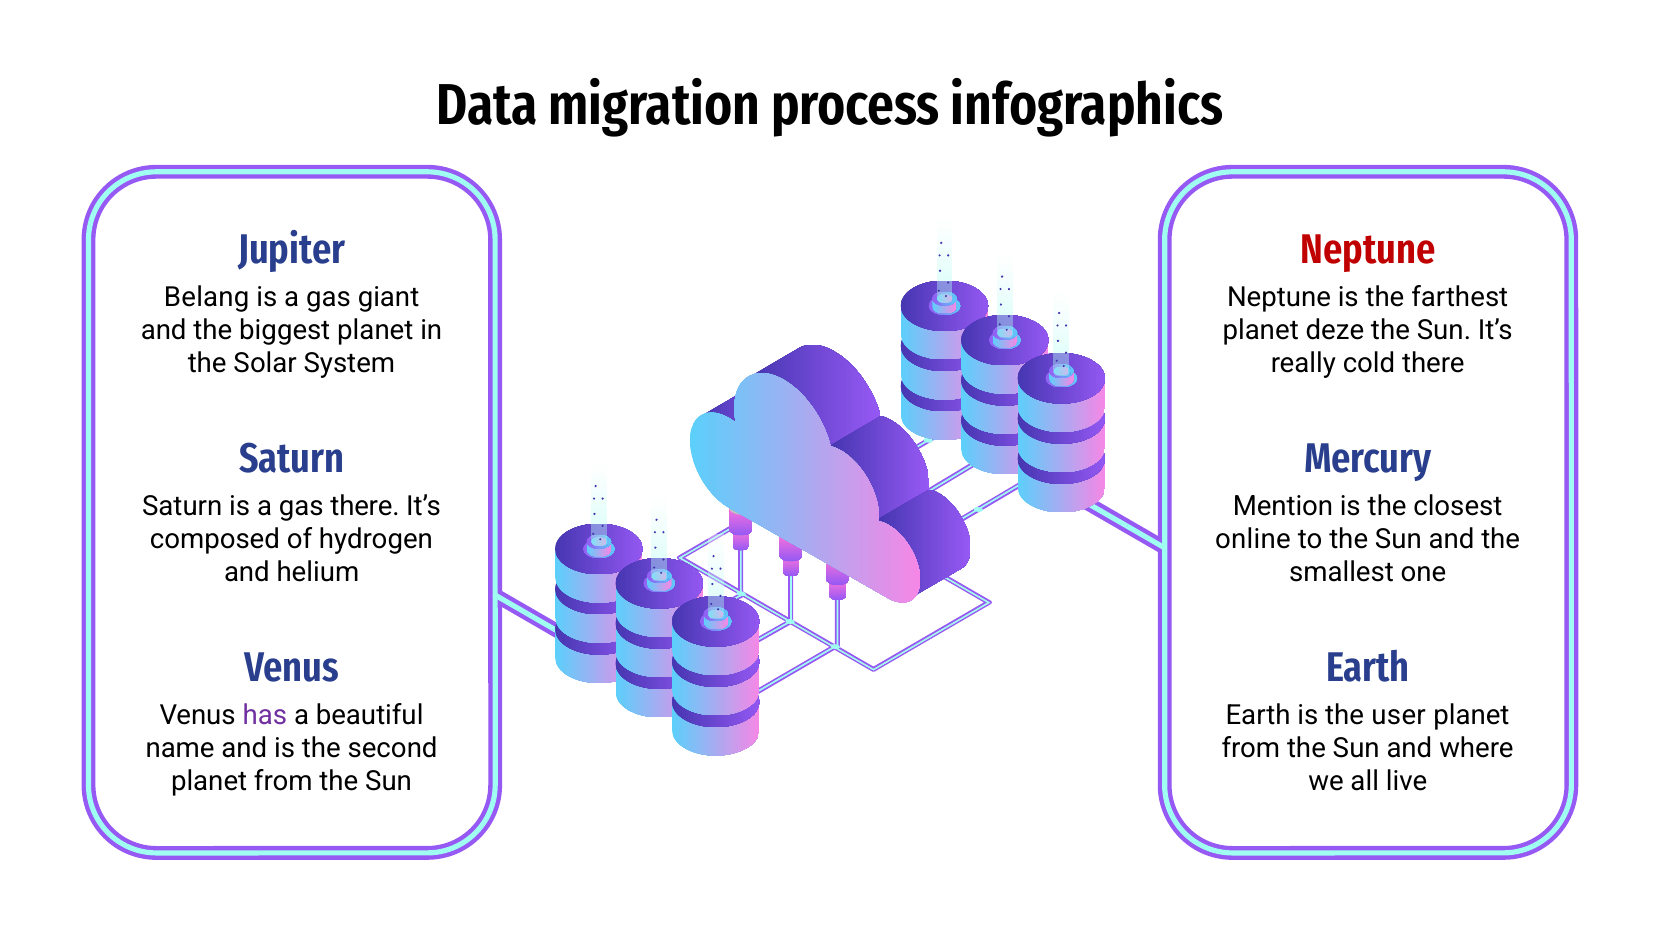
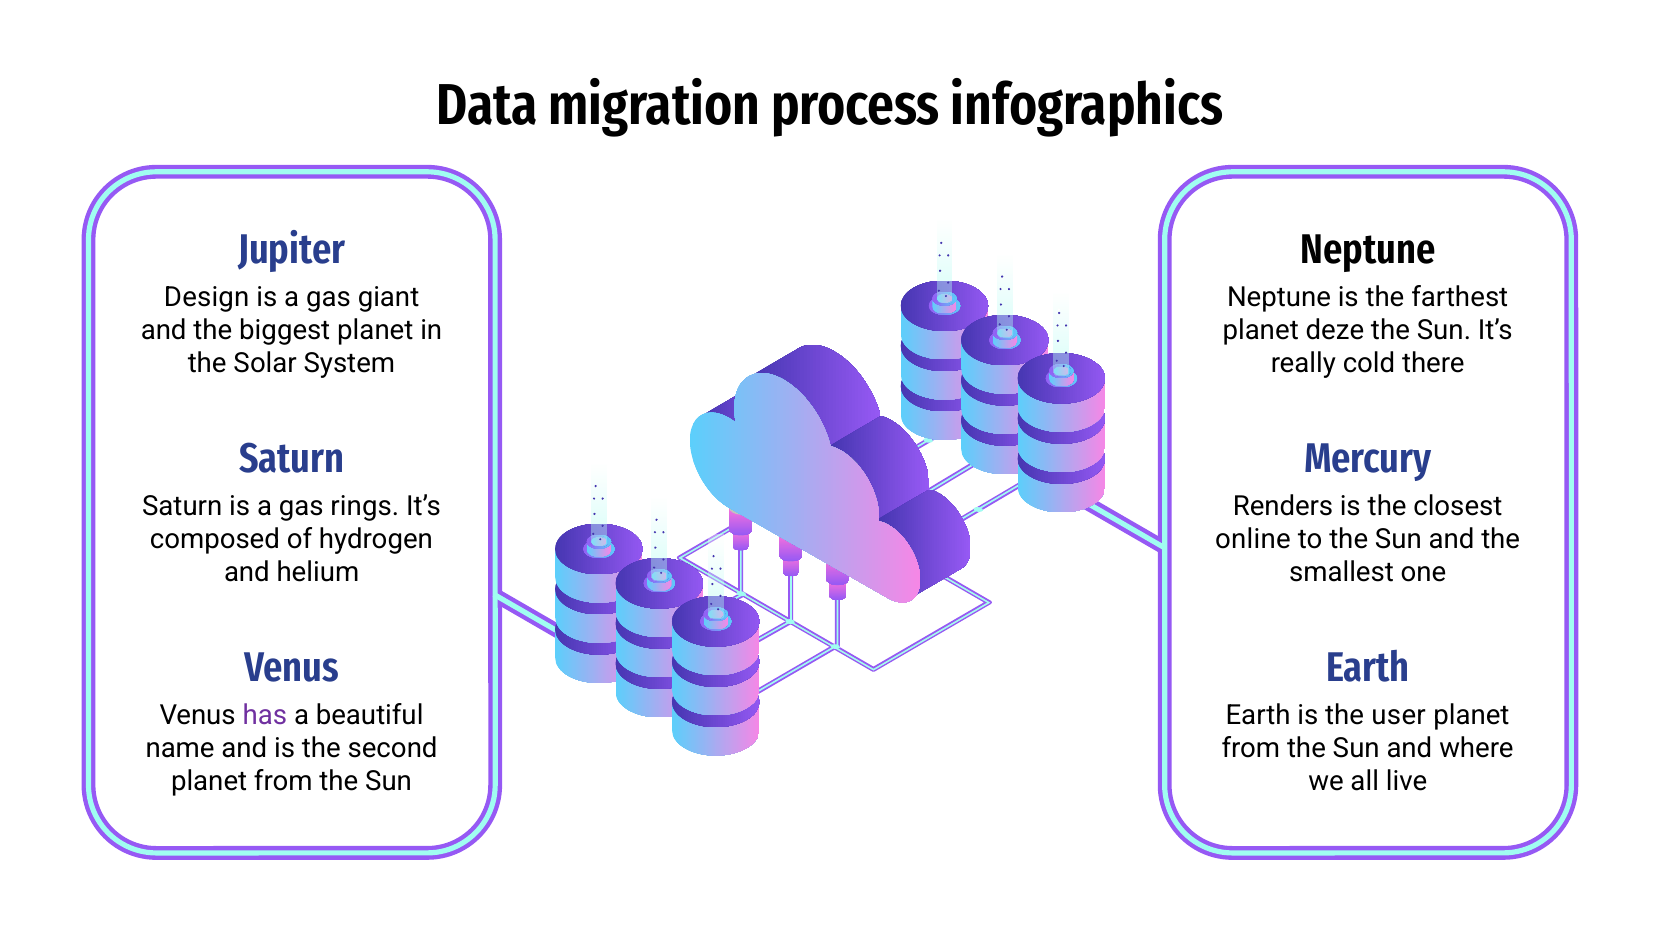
Neptune at (1368, 250) colour: red -> black
Belang: Belang -> Design
gas there: there -> rings
Mention: Mention -> Renders
